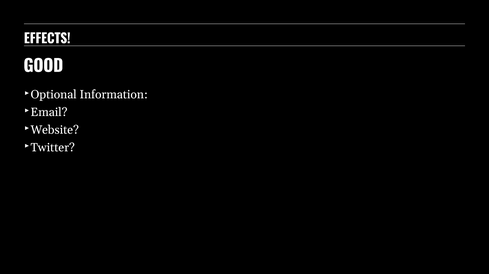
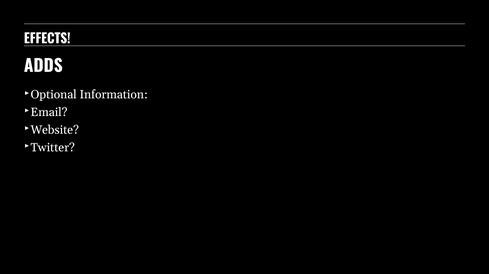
GOOD: GOOD -> ADDS
